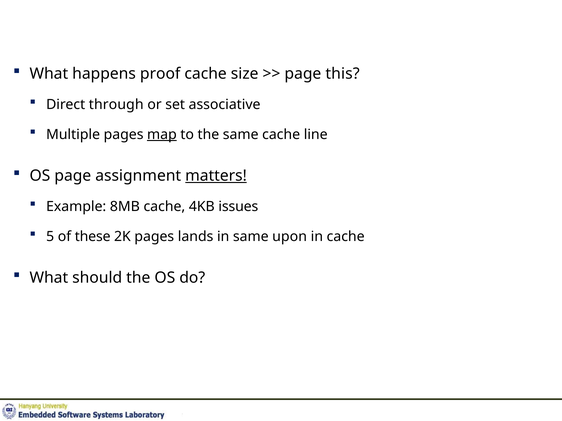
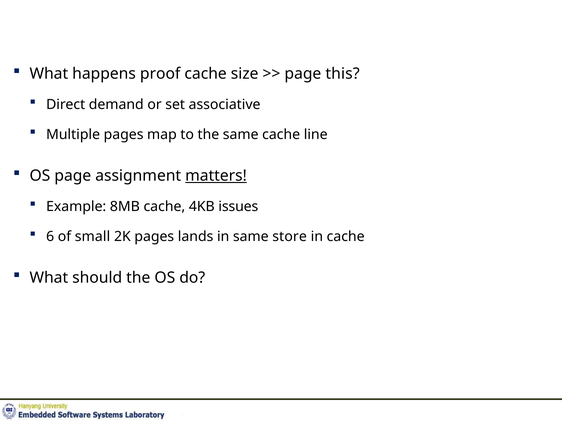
through: through -> demand
map underline: present -> none
5: 5 -> 6
these: these -> small
upon: upon -> store
